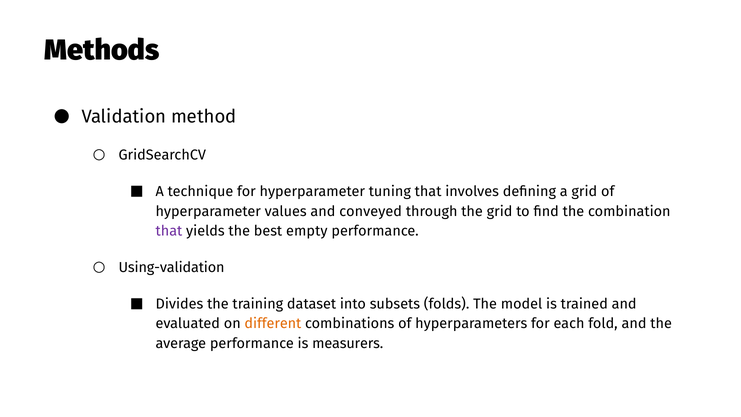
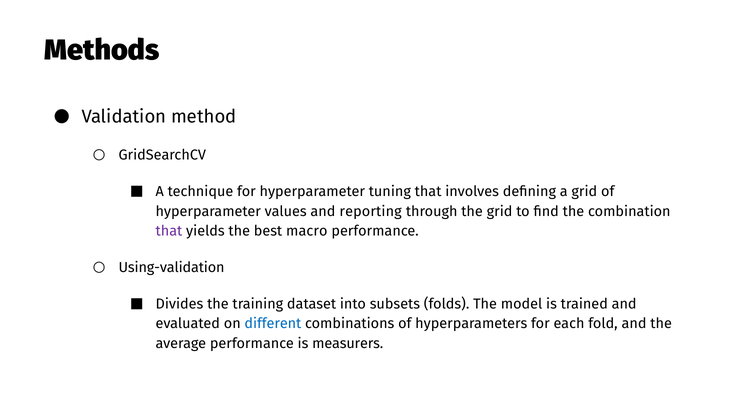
conveyed: conveyed -> reporting
empty: empty -> macro
different colour: orange -> blue
